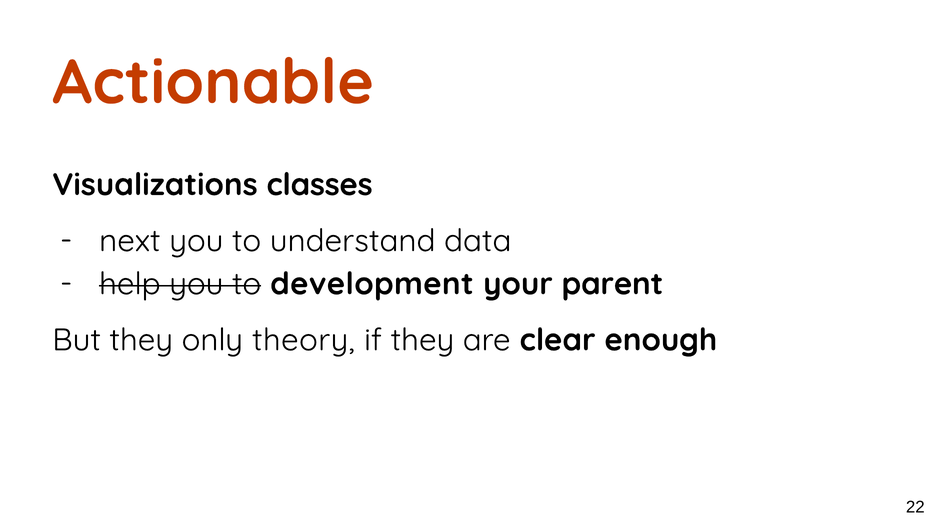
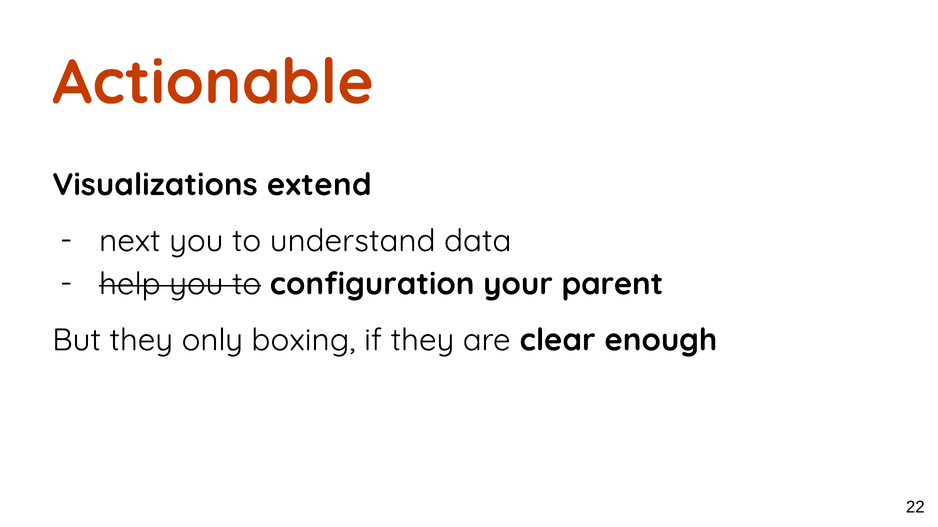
classes: classes -> extend
development: development -> configuration
theory: theory -> boxing
